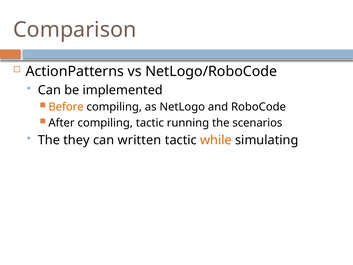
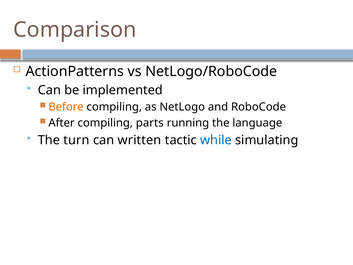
compiling tactic: tactic -> parts
scenarios: scenarios -> language
they: they -> turn
while colour: orange -> blue
